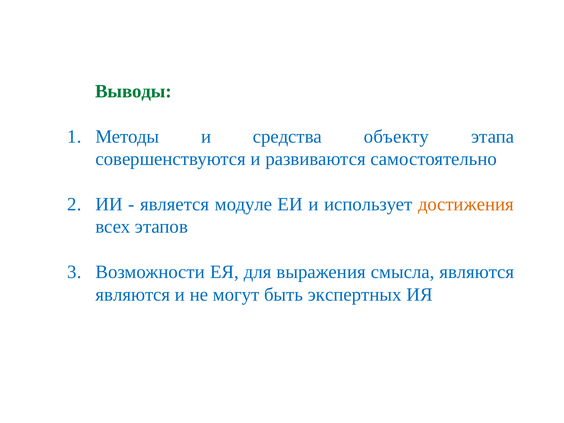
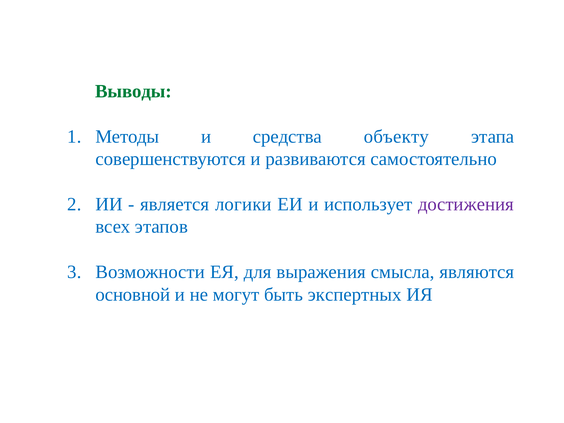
модуле: модуле -> логики
достижения colour: orange -> purple
являются at (133, 294): являются -> основной
